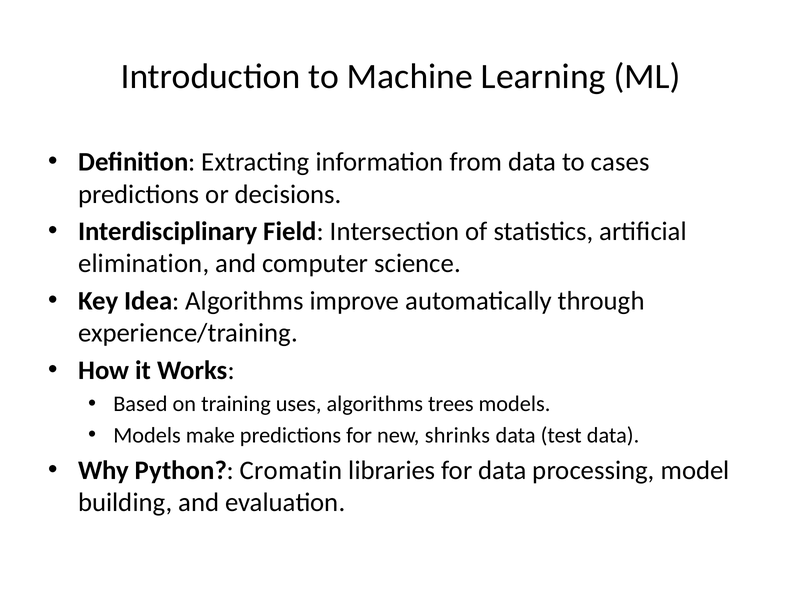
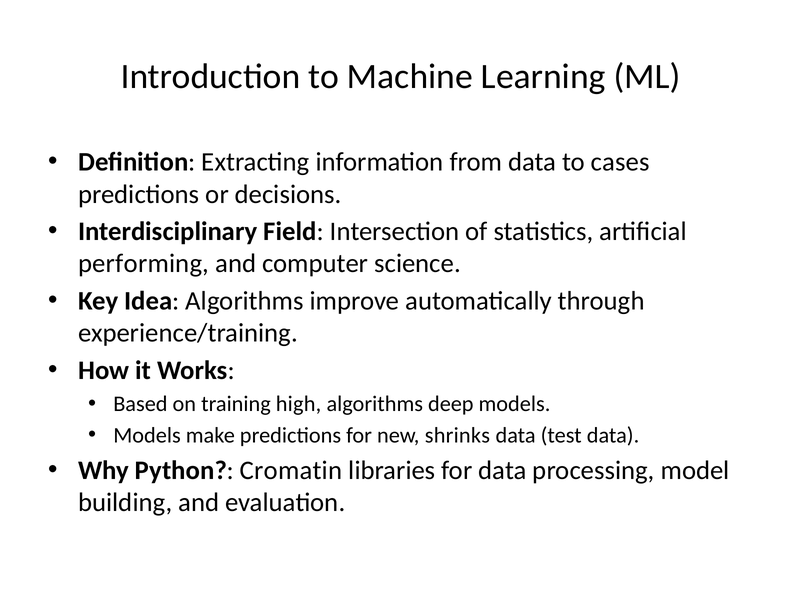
elimination: elimination -> performing
uses: uses -> high
trees: trees -> deep
